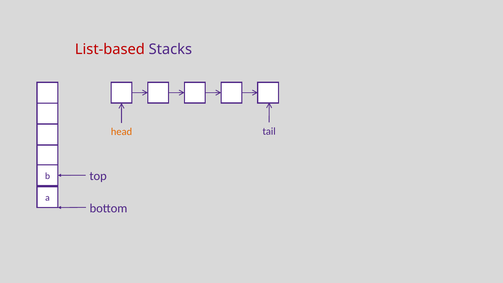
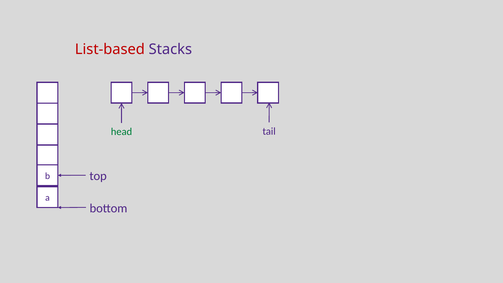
head colour: orange -> green
